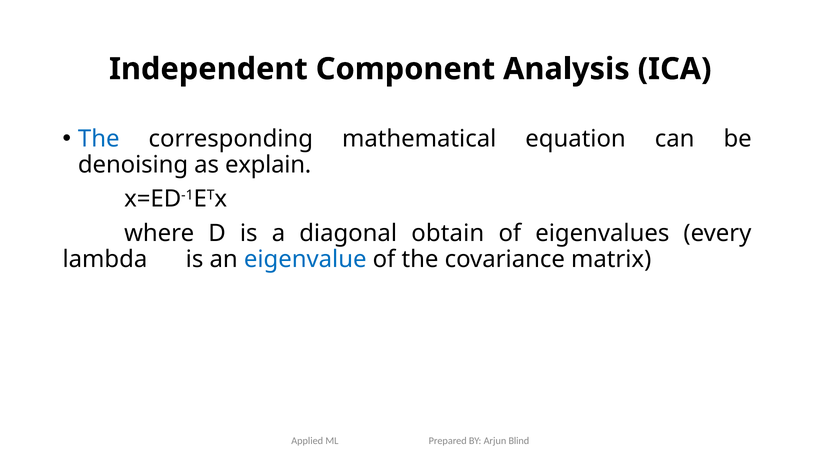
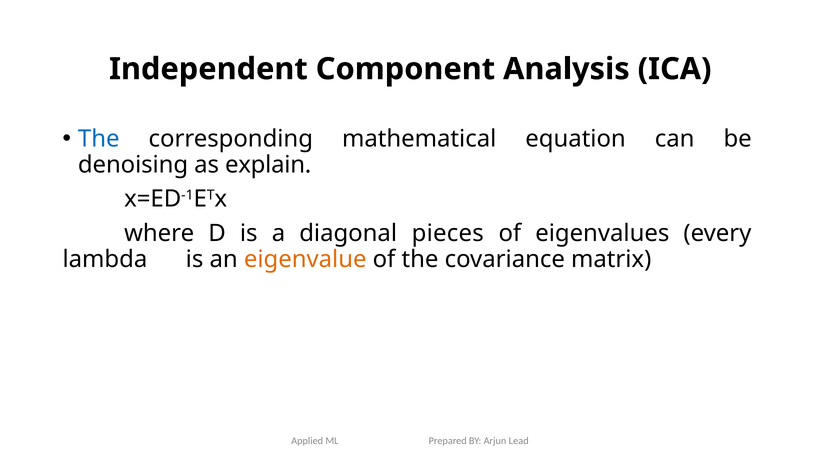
obtain: obtain -> pieces
eigenvalue colour: blue -> orange
Blind: Blind -> Lead
